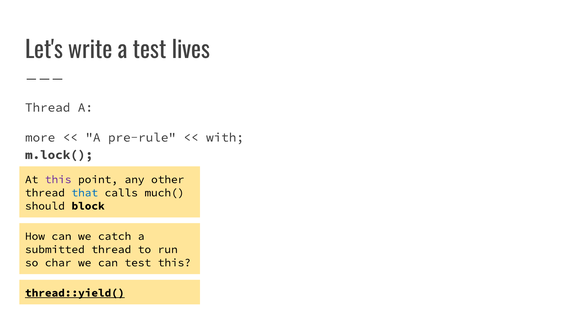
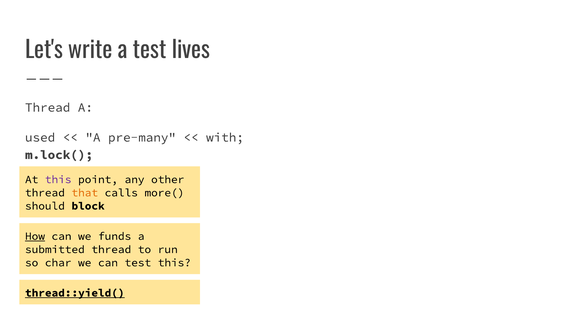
more: more -> used
pre-rule: pre-rule -> pre-many
that colour: blue -> orange
much(: much( -> more(
How underline: none -> present
catch: catch -> funds
